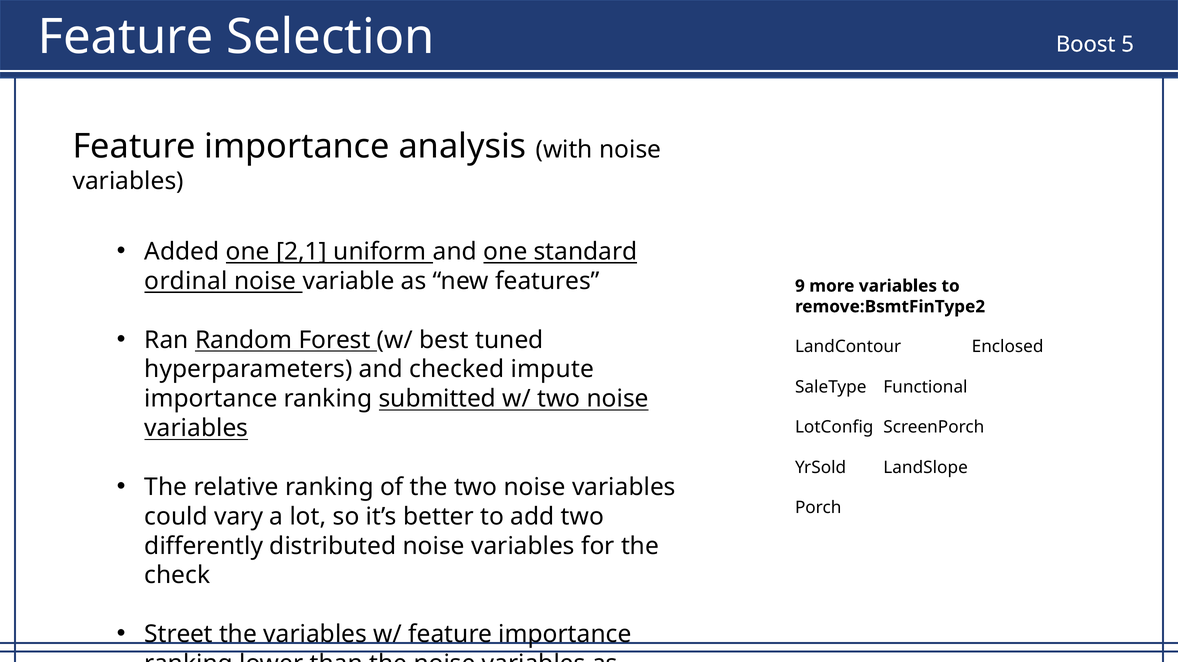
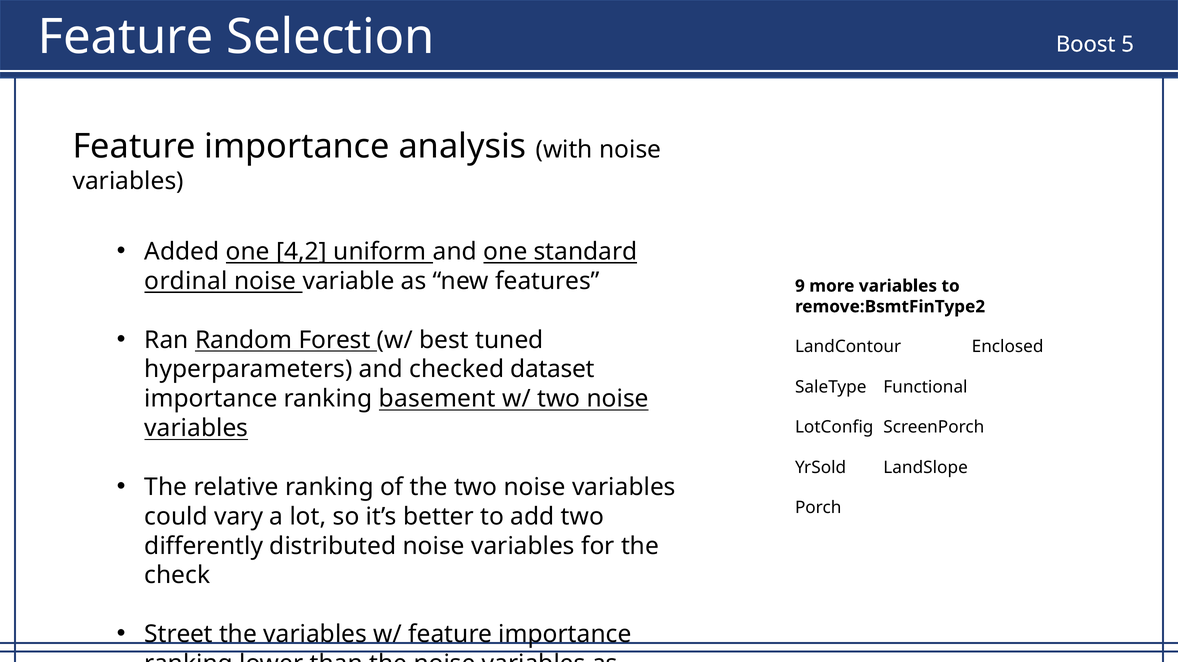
2,1: 2,1 -> 4,2
impute: impute -> dataset
submitted: submitted -> basement
